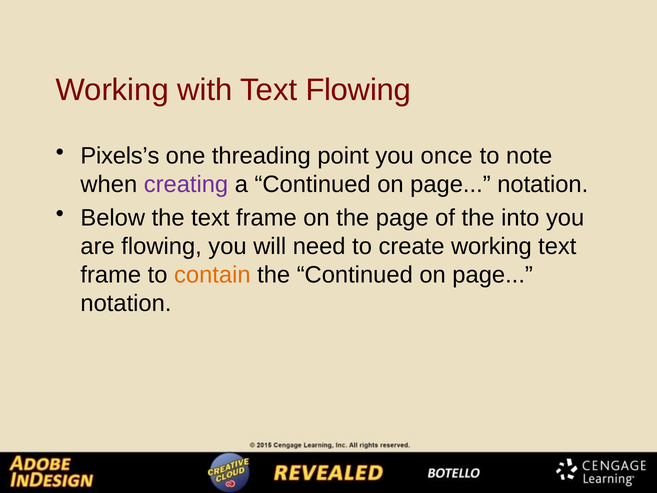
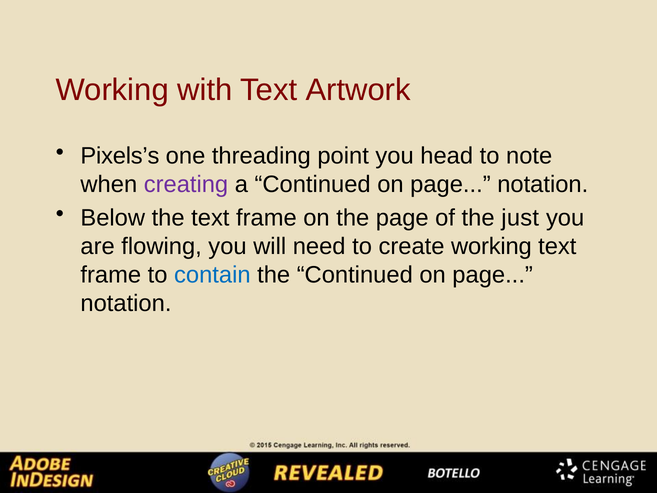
Text Flowing: Flowing -> Artwork
once: once -> head
into: into -> just
contain colour: orange -> blue
